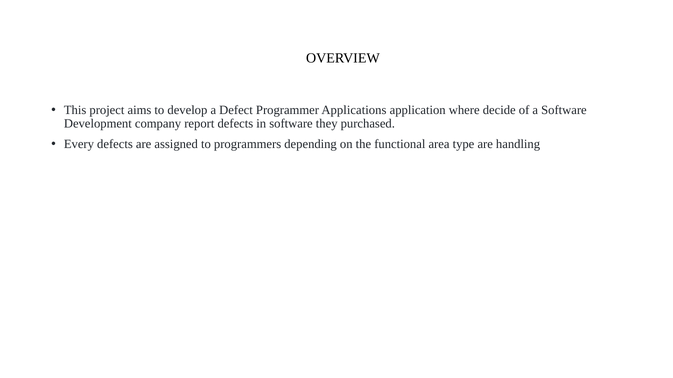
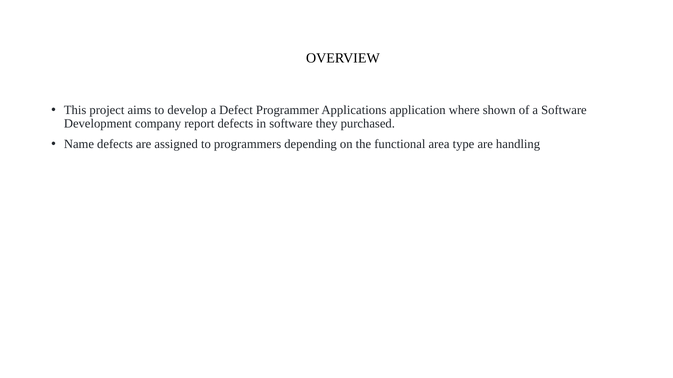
decide: decide -> shown
Every: Every -> Name
